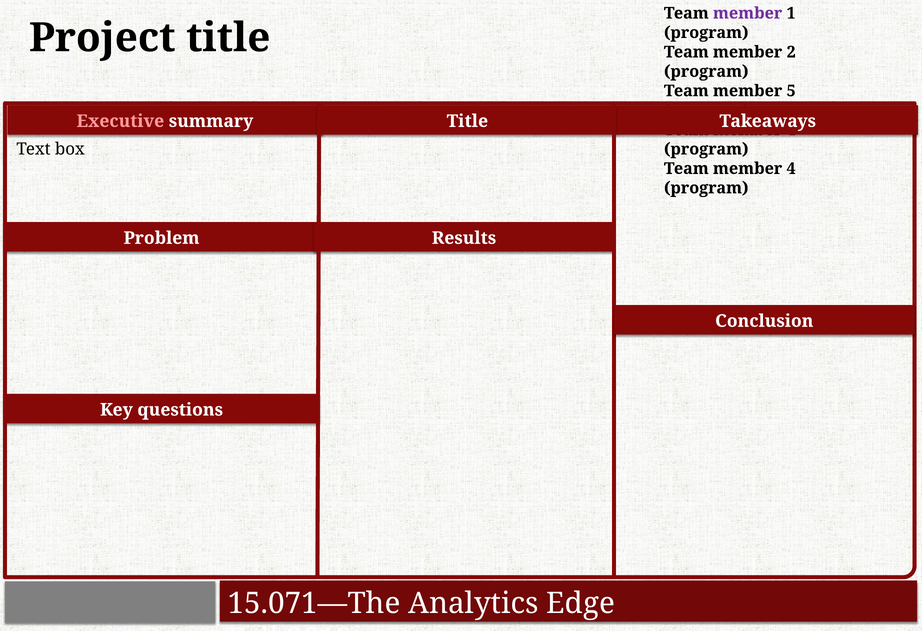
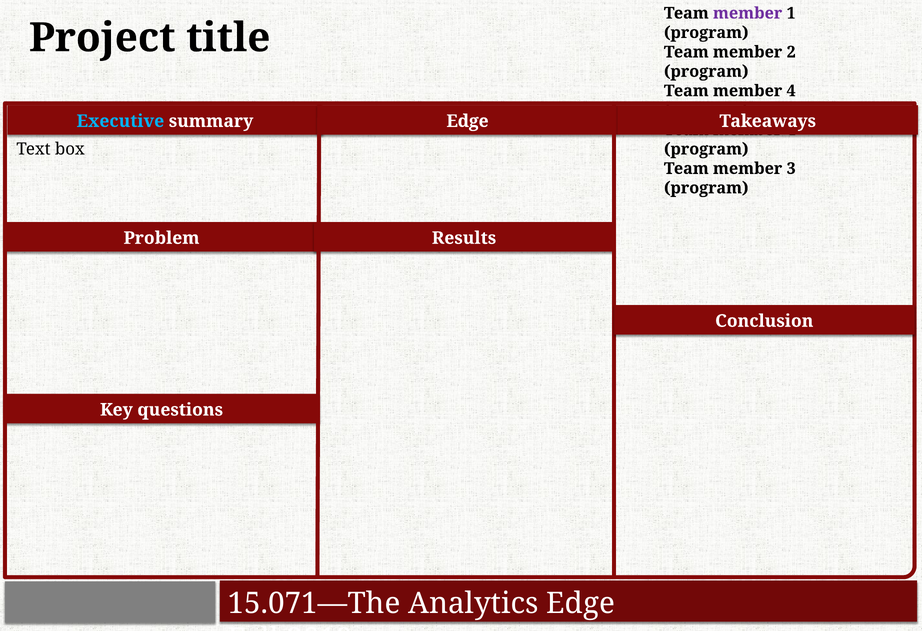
5 at (791, 91): 5 -> 4
Executive colour: pink -> light blue
Title at (467, 121): Title -> Edge
4 at (791, 168): 4 -> 3
